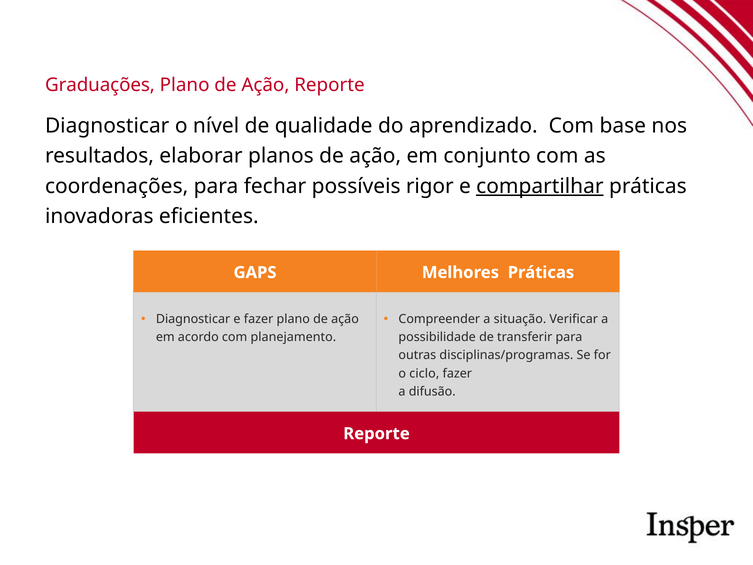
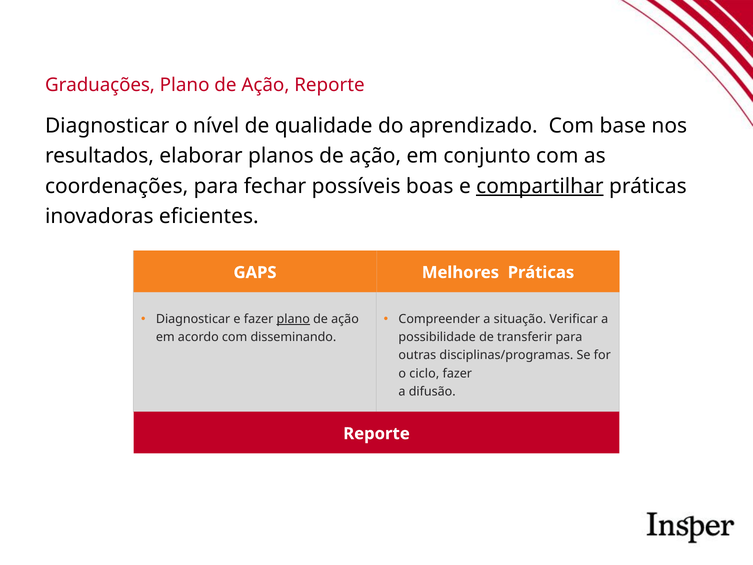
rigor: rigor -> boas
plano at (293, 319) underline: none -> present
planejamento: planejamento -> disseminando
